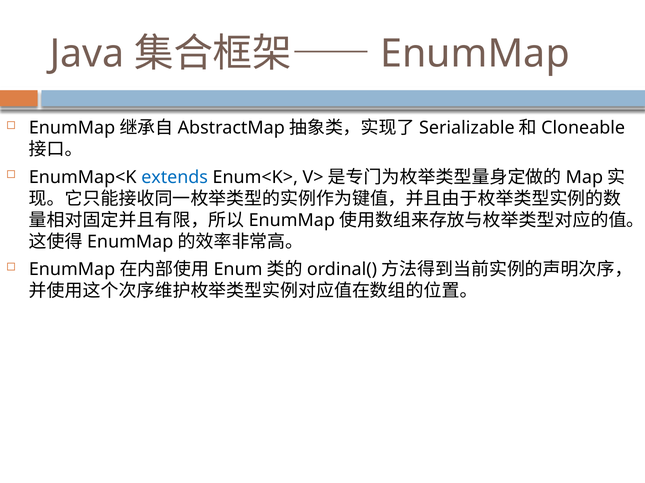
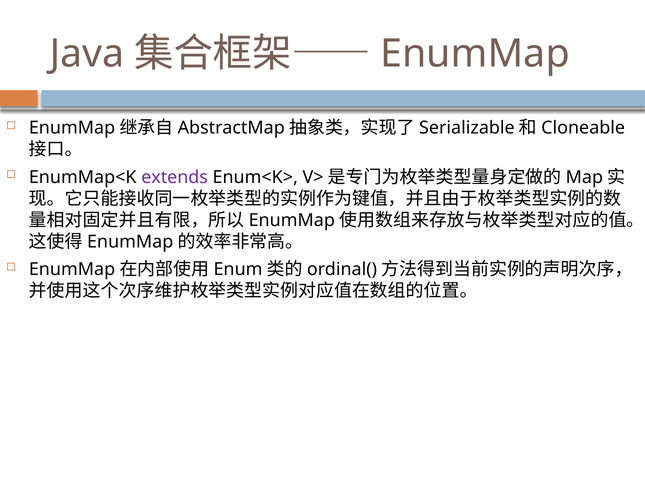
extends colour: blue -> purple
